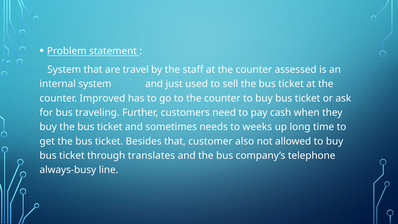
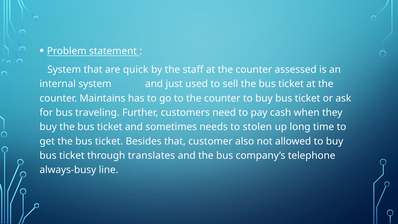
travel: travel -> quick
Improved: Improved -> Maintains
weeks: weeks -> stolen
